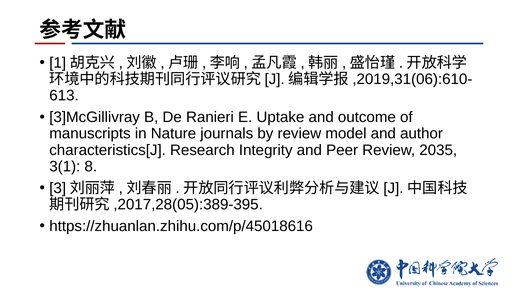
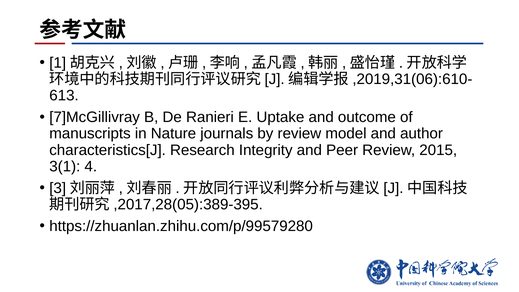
3]McGillivray: 3]McGillivray -> 7]McGillivray
2035: 2035 -> 2015
8: 8 -> 4
https://zhuanlan.zhihu.com/p/45018616: https://zhuanlan.zhihu.com/p/45018616 -> https://zhuanlan.zhihu.com/p/99579280
